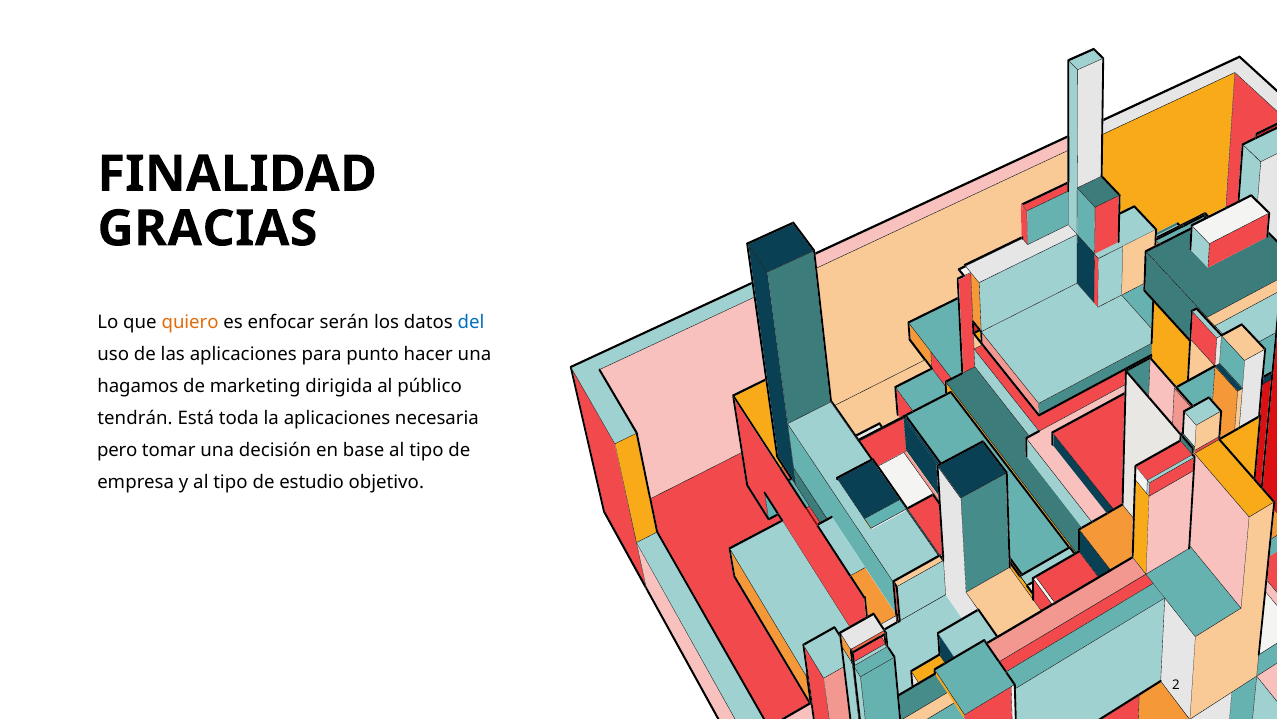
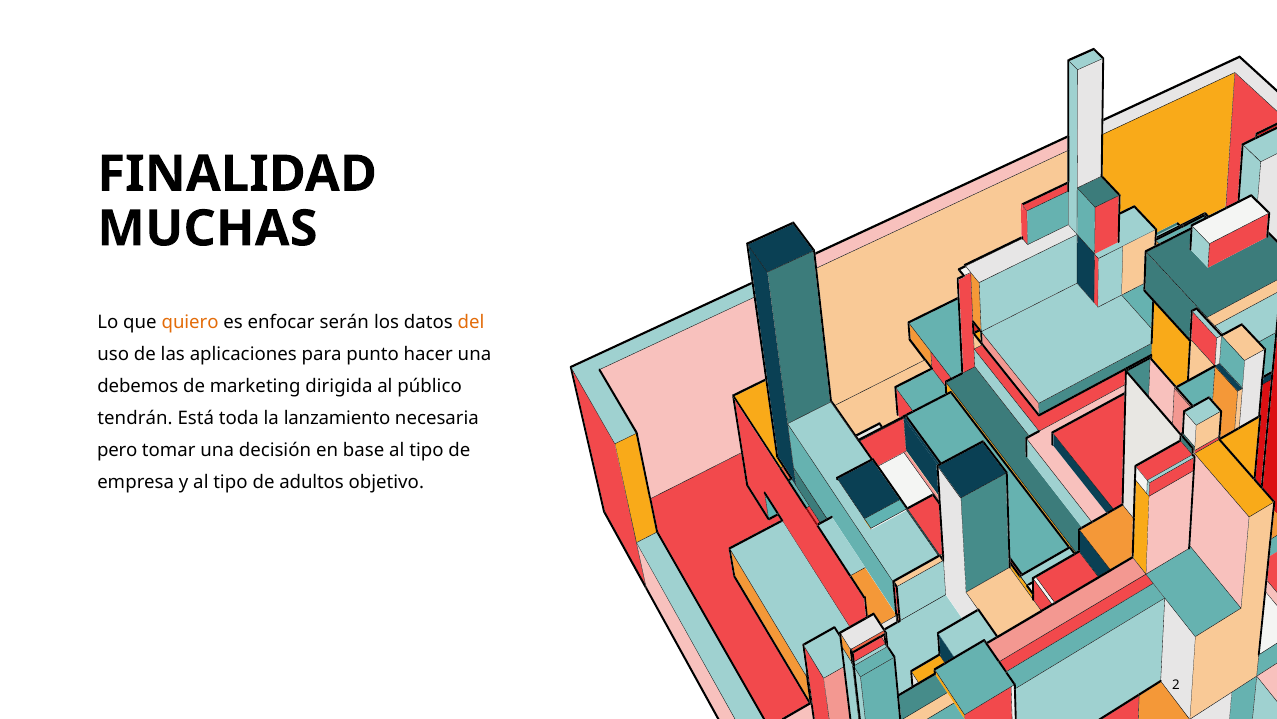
GRACIAS: GRACIAS -> MUCHAS
del colour: blue -> orange
hagamos: hagamos -> debemos
la aplicaciones: aplicaciones -> lanzamiento
estudio: estudio -> adultos
